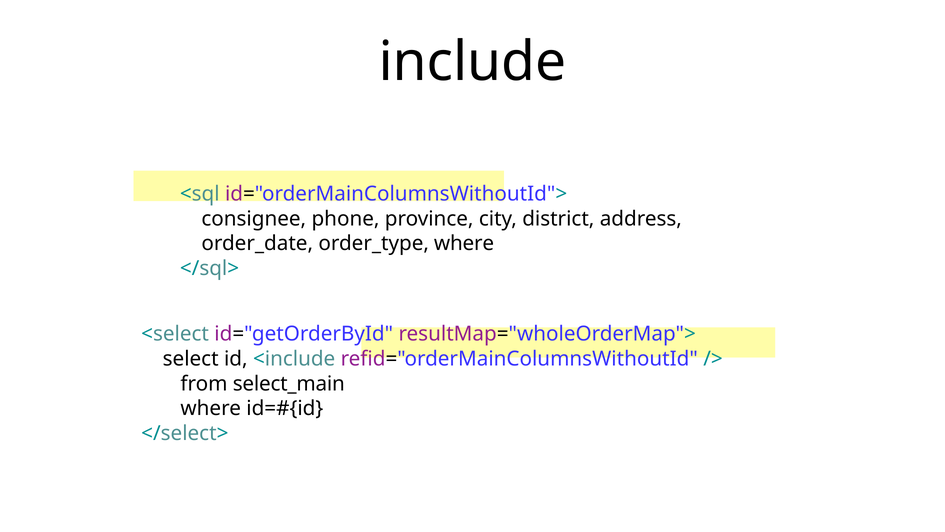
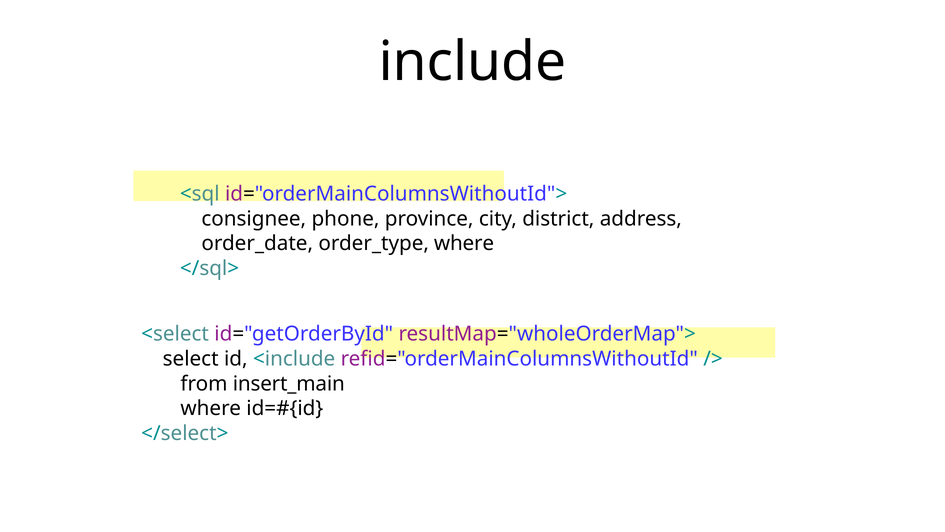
select_main: select_main -> insert_main
